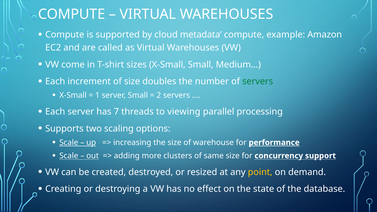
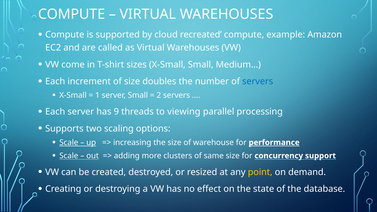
metadata: metadata -> recreated
servers at (258, 82) colour: green -> blue
7: 7 -> 9
